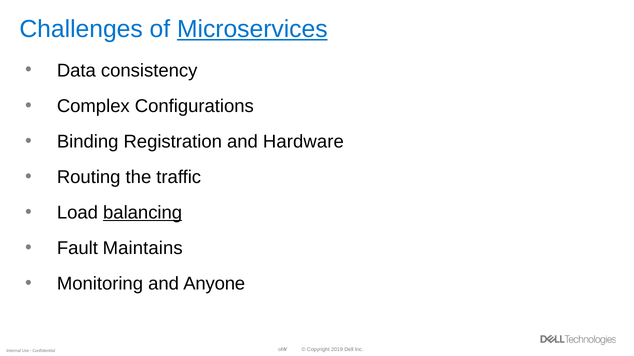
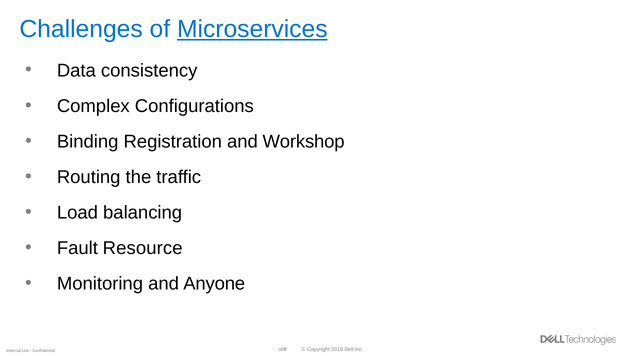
Hardware: Hardware -> Workshop
balancing underline: present -> none
Maintains: Maintains -> Resource
